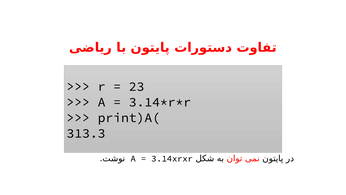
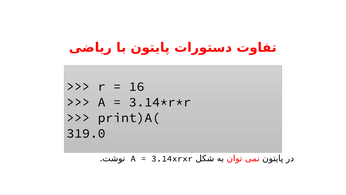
23: 23 -> 16
313.3: 313.3 -> 319.0
